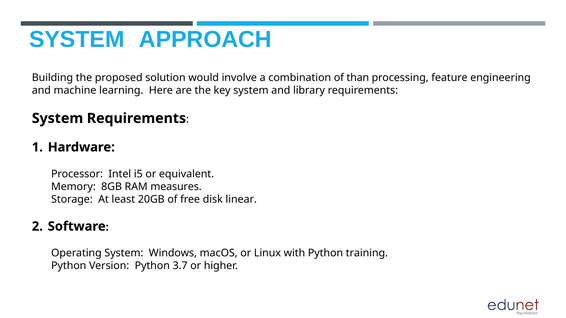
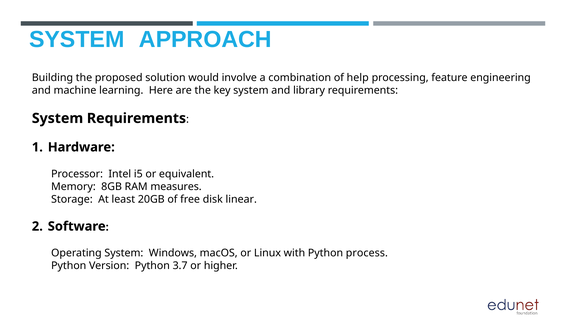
than: than -> help
training: training -> process
